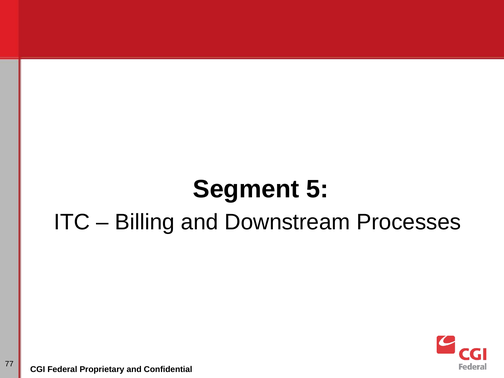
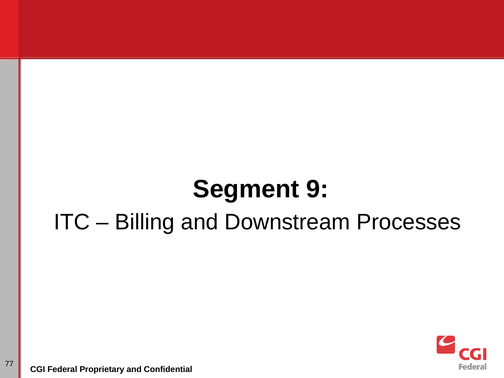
5: 5 -> 9
